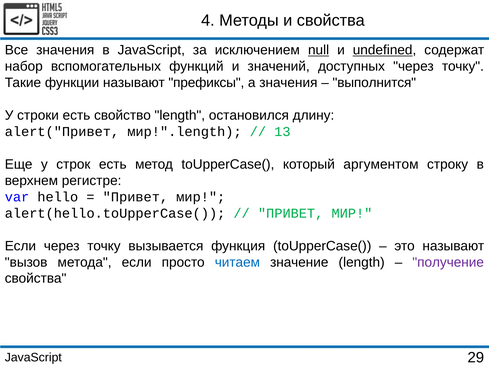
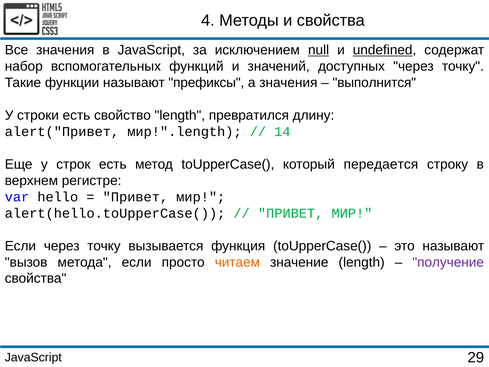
остановился: остановился -> превратился
13: 13 -> 14
аргументом: аргументом -> передается
читаем colour: blue -> orange
